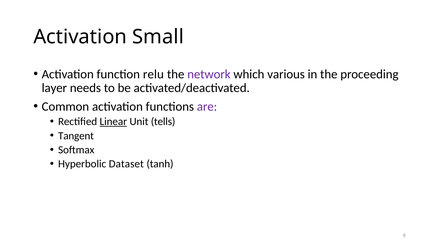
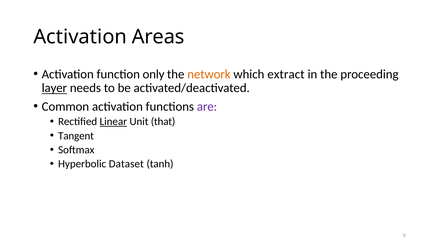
Small: Small -> Areas
relu: relu -> only
network colour: purple -> orange
various: various -> extract
layer underline: none -> present
tells: tells -> that
